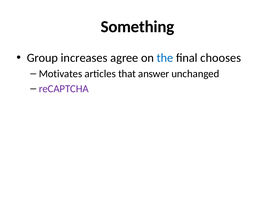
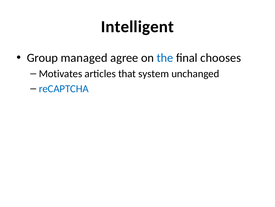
Something: Something -> Intelligent
increases: increases -> managed
answer: answer -> system
reCAPTCHA colour: purple -> blue
